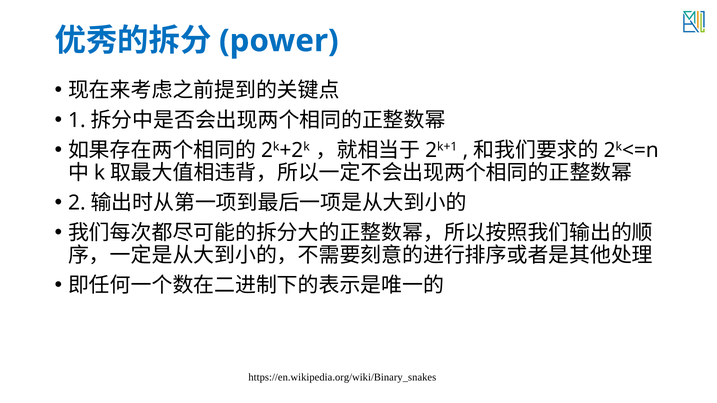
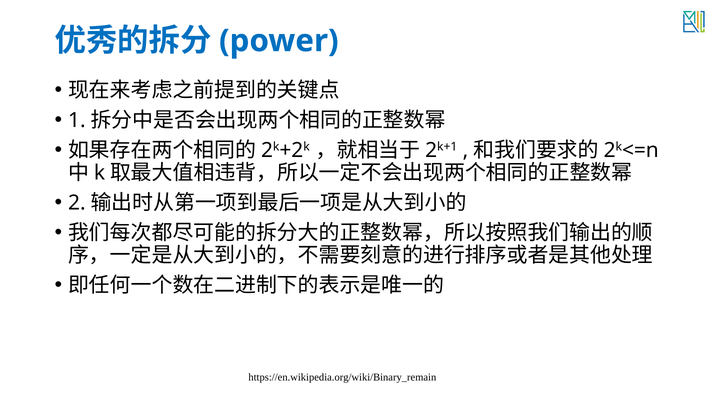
https://en.wikipedia.org/wiki/Binary_snakes: https://en.wikipedia.org/wiki/Binary_snakes -> https://en.wikipedia.org/wiki/Binary_remain
